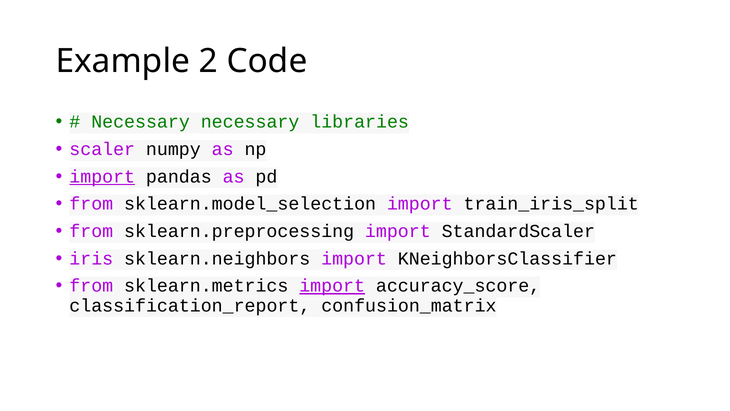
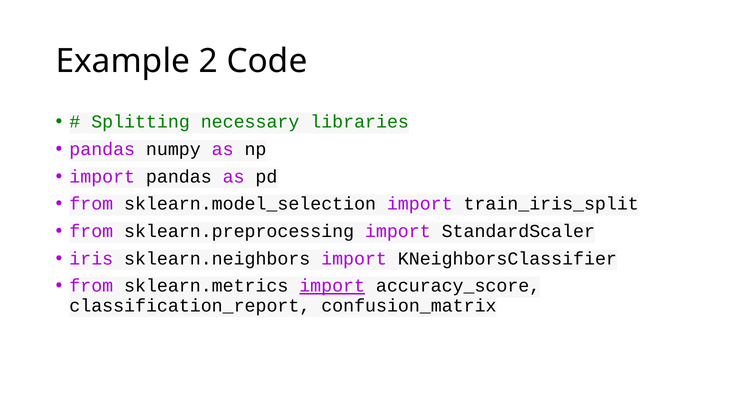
Necessary at (141, 122): Necessary -> Splitting
scaler at (102, 149): scaler -> pandas
import at (102, 176) underline: present -> none
